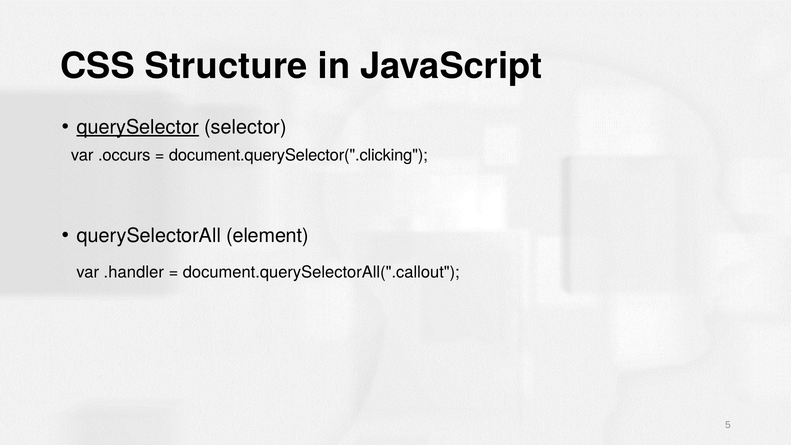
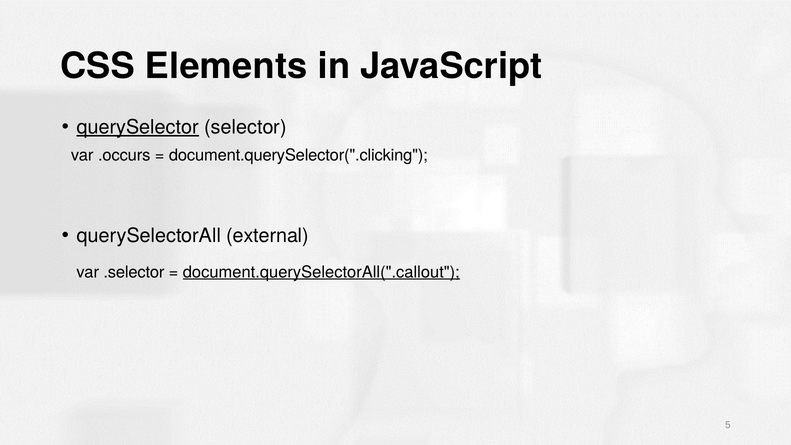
Structure: Structure -> Elements
element: element -> external
.handler: .handler -> .selector
document.querySelectorAll(".callout underline: none -> present
